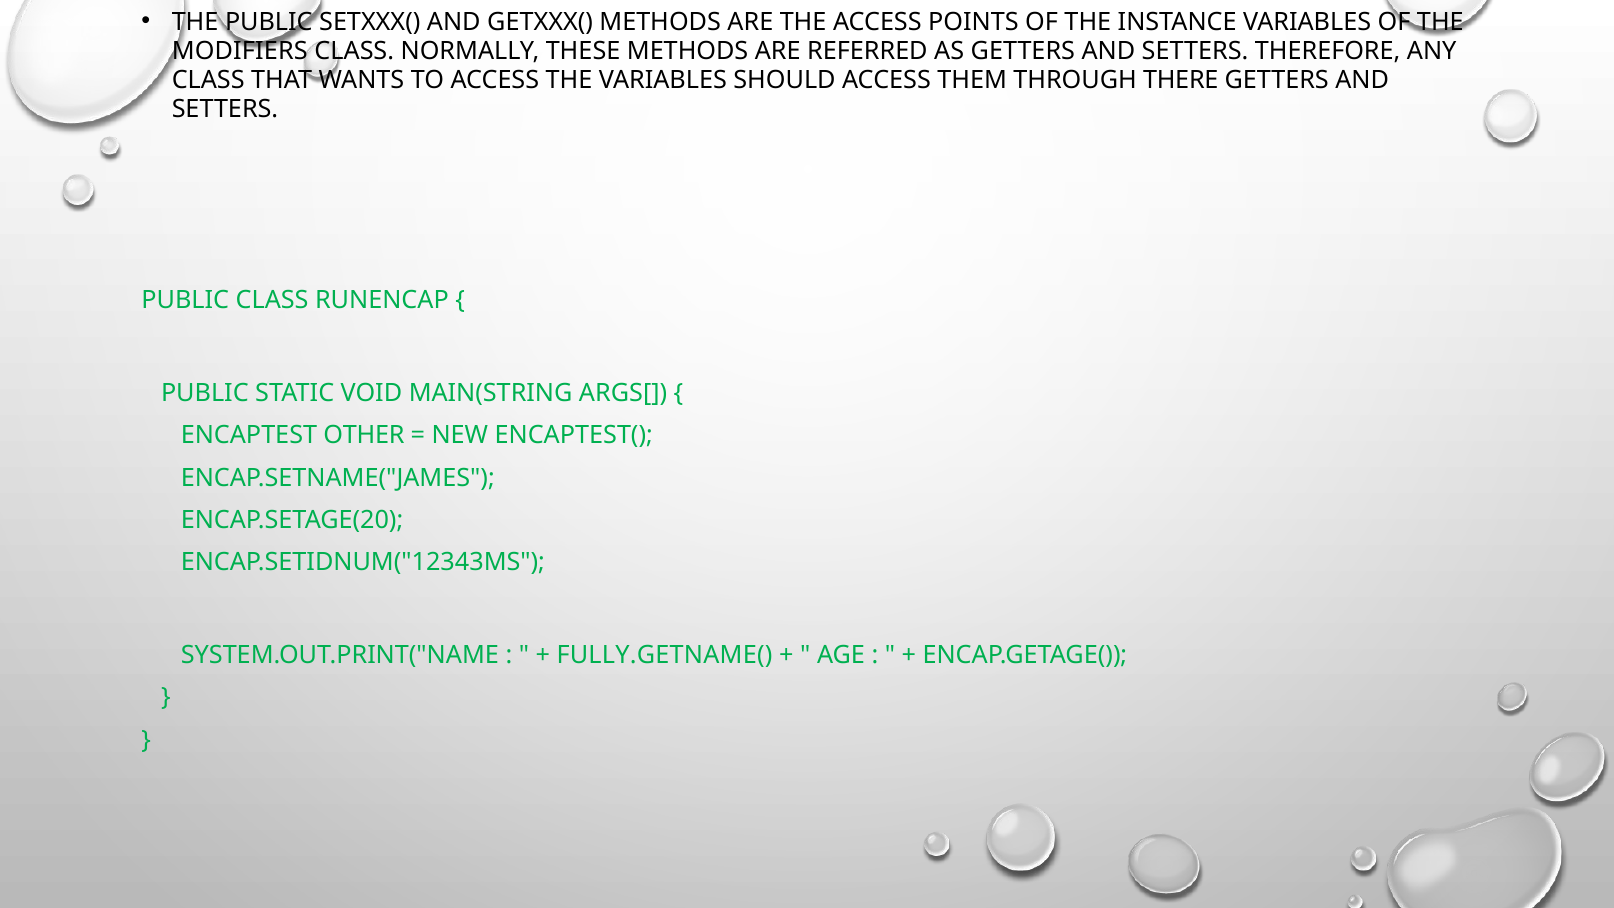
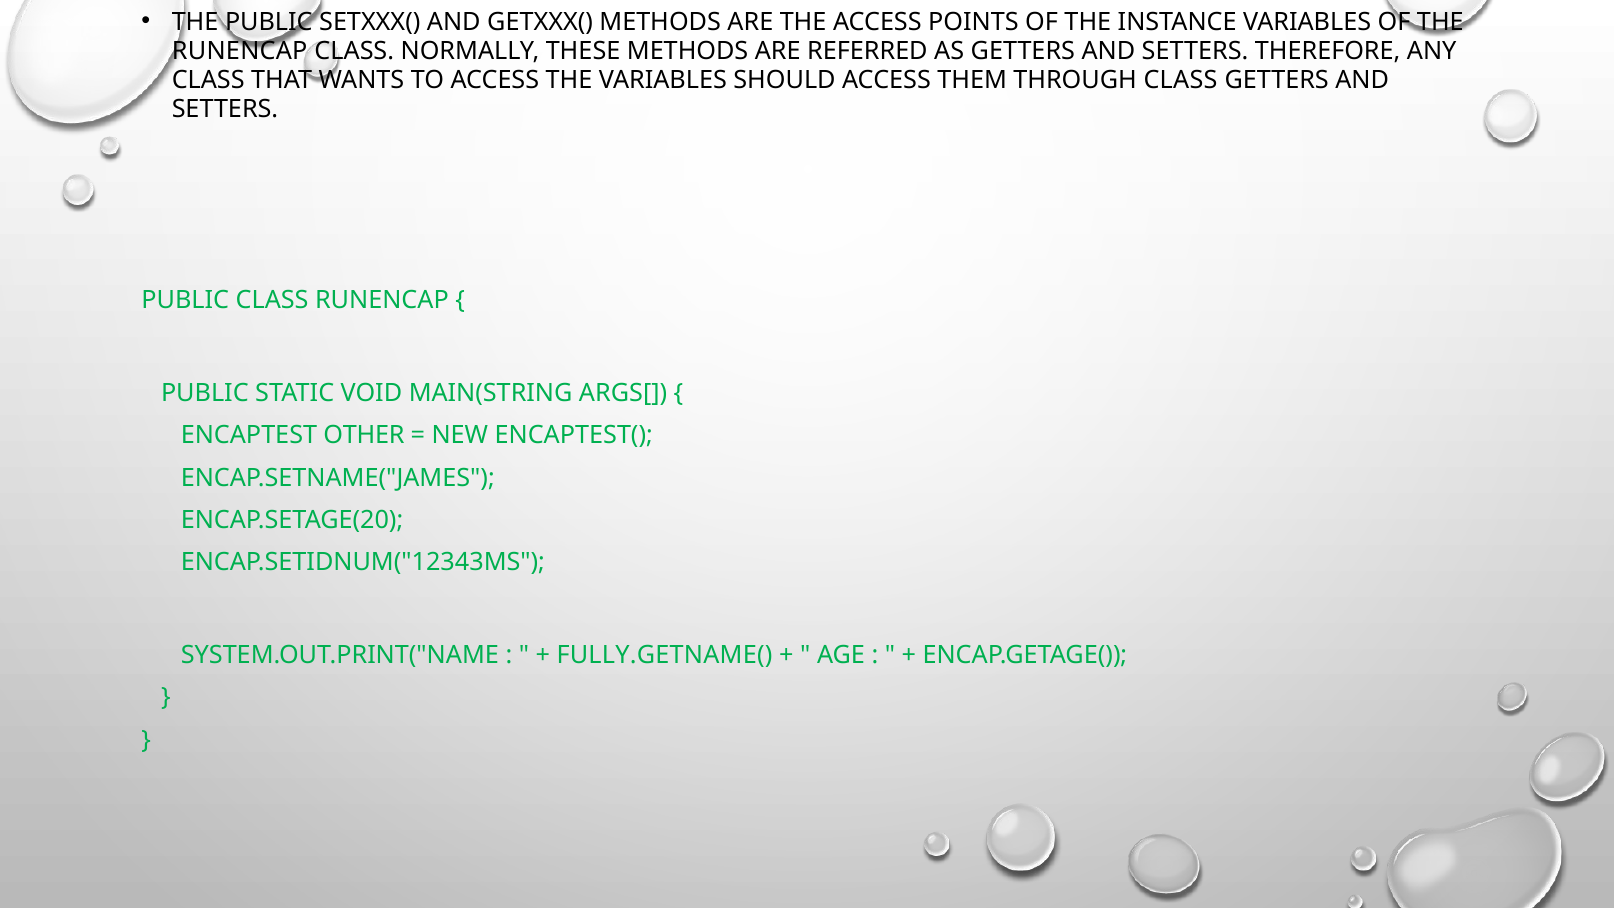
MODIFIERS at (240, 51): MODIFIERS -> RUNENCAP
THROUGH THERE: THERE -> CLASS
